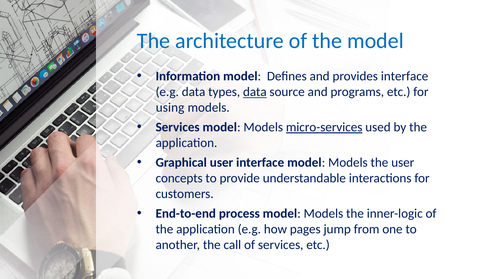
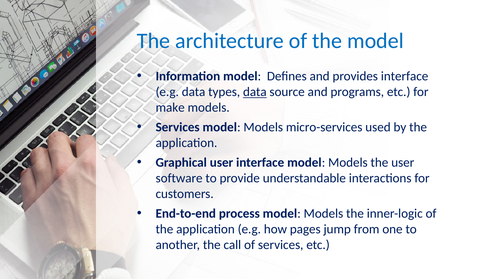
using: using -> make
micro-services underline: present -> none
concepts: concepts -> software
